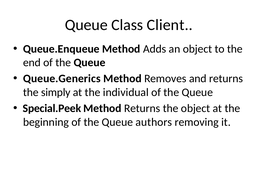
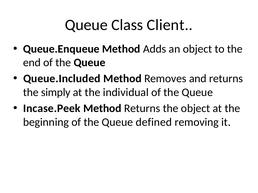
Queue.Generics: Queue.Generics -> Queue.Included
Special.Peek: Special.Peek -> Incase.Peek
authors: authors -> defined
